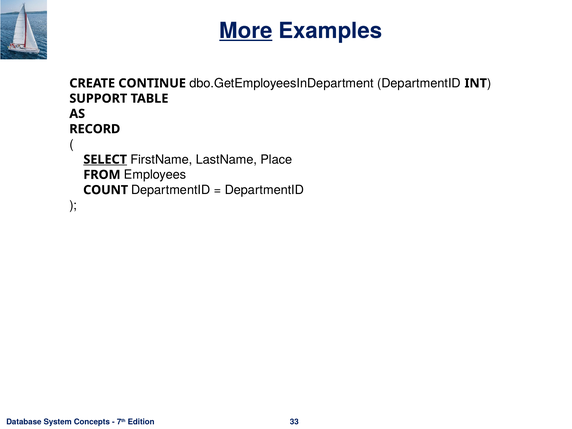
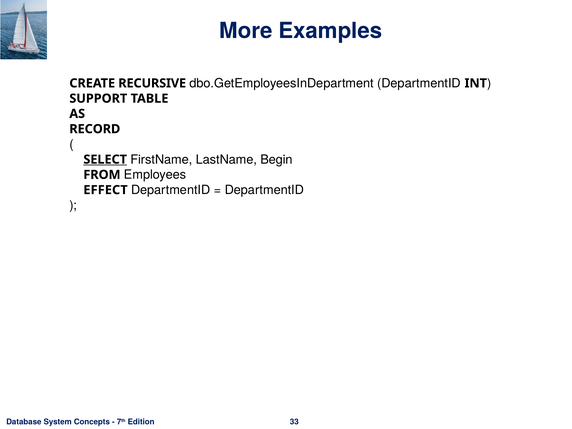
More underline: present -> none
CONTINUE: CONTINUE -> RECURSIVE
Place: Place -> Begin
COUNT: COUNT -> EFFECT
